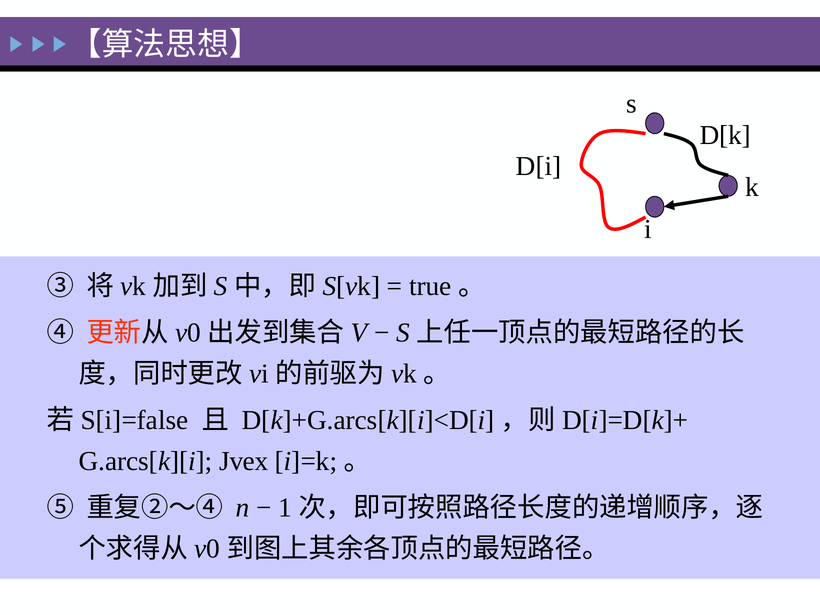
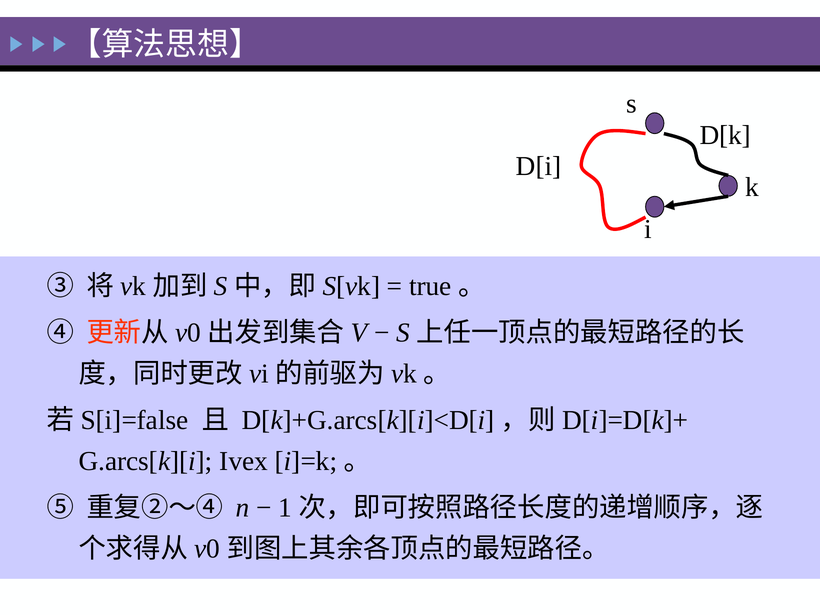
Jvex: Jvex -> Ivex
